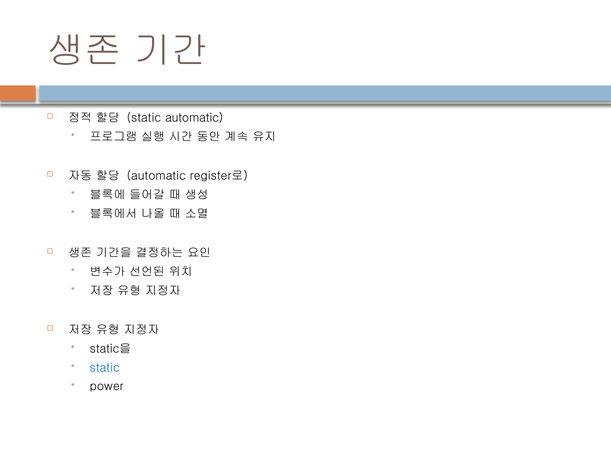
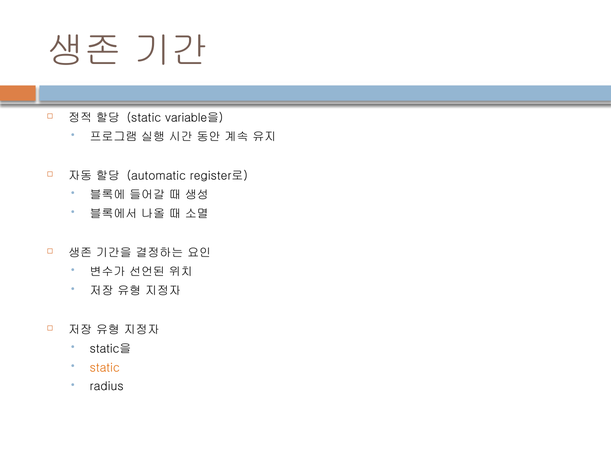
static automatic: automatic -> variable을
static at (105, 368) colour: blue -> orange
power: power -> radius
